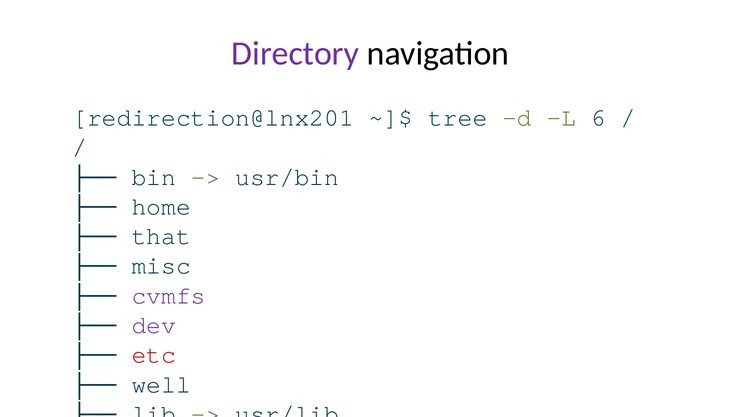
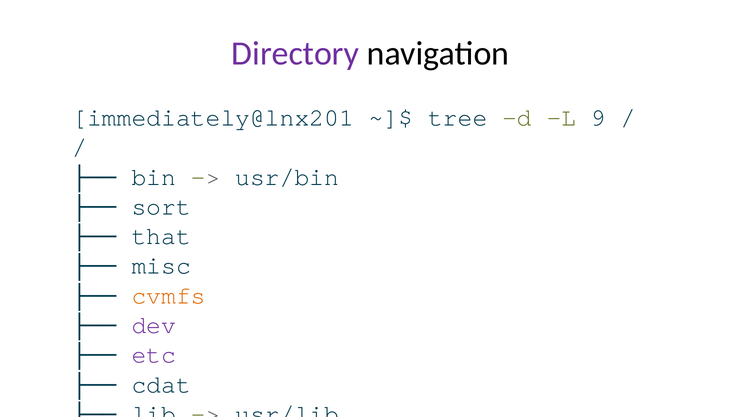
redirection@lnx201: redirection@lnx201 -> immediately@lnx201
6: 6 -> 9
home: home -> sort
cvmfs colour: purple -> orange
etc colour: red -> purple
well: well -> cdat
